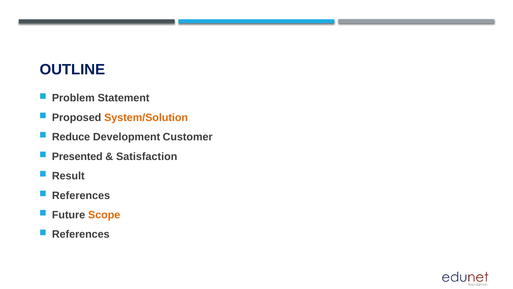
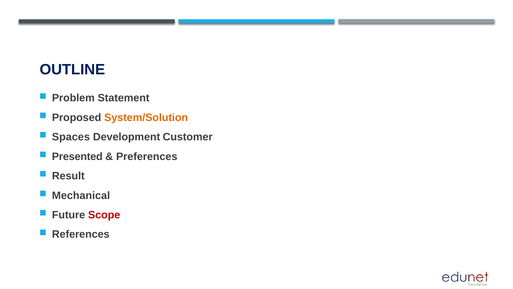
Reduce: Reduce -> Spaces
Satisfaction: Satisfaction -> Preferences
References at (81, 195): References -> Mechanical
Scope colour: orange -> red
